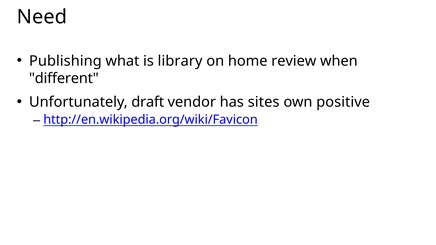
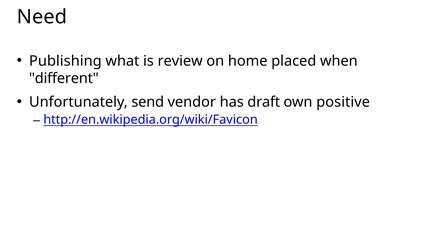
library: library -> review
review: review -> placed
draft: draft -> send
sites: sites -> draft
